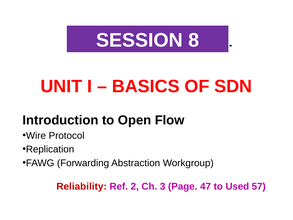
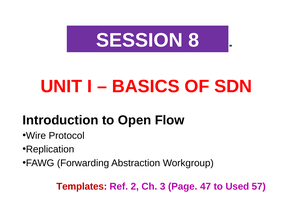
Reliability: Reliability -> Templates
